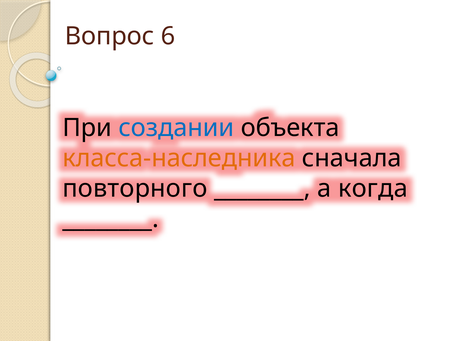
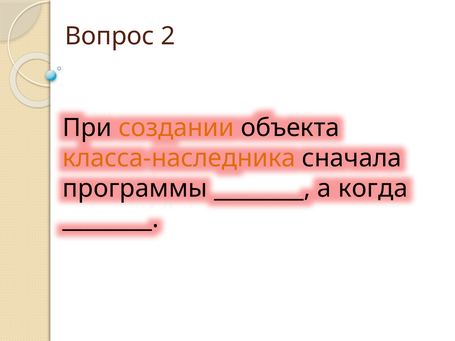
6: 6 -> 2
создании colour: blue -> orange
повторного: повторного -> программы
